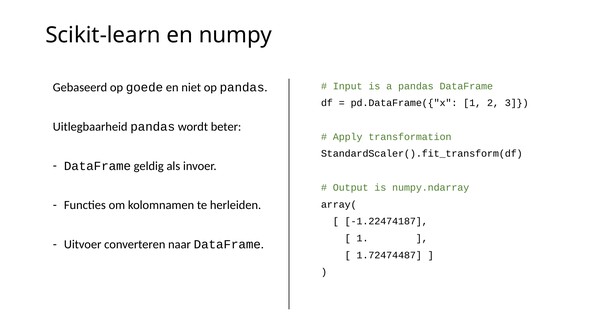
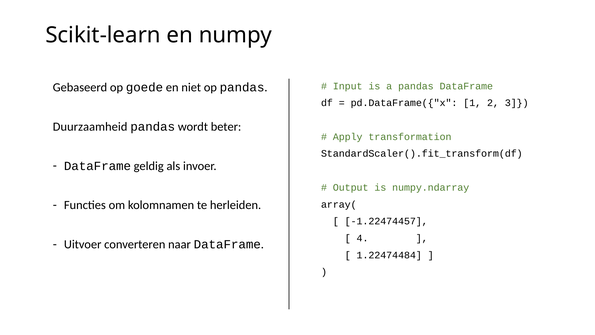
Uitlegbaarheid: Uitlegbaarheid -> Duurzaamheid
-1.22474187: -1.22474187 -> -1.22474457
1 at (363, 238): 1 -> 4
1.72474487: 1.72474487 -> 1.22474484
